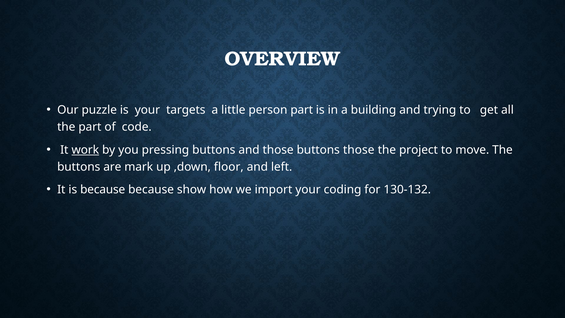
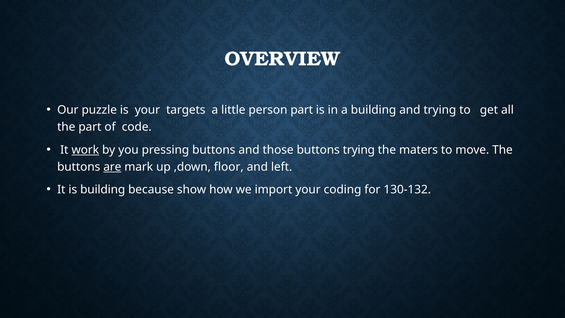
buttons those: those -> trying
project: project -> maters
are underline: none -> present
is because: because -> building
